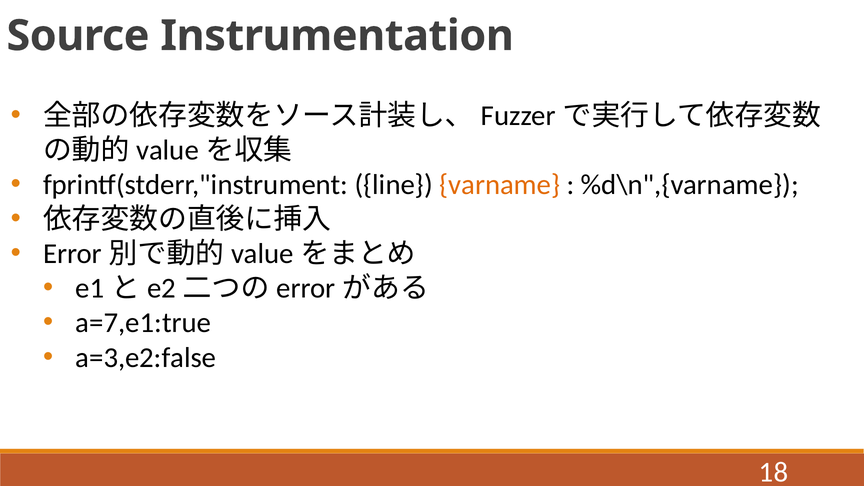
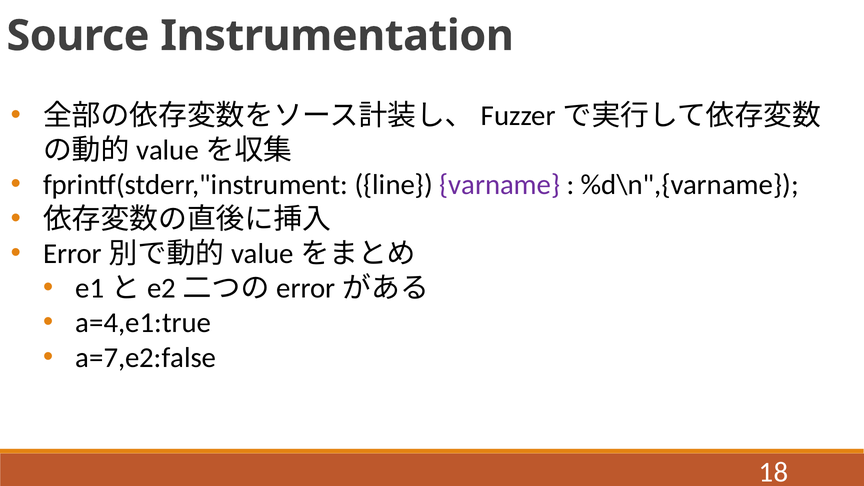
varname colour: orange -> purple
a=7,e1:true: a=7,e1:true -> a=4,e1:true
a=3,e2:false: a=3,e2:false -> a=7,e2:false
